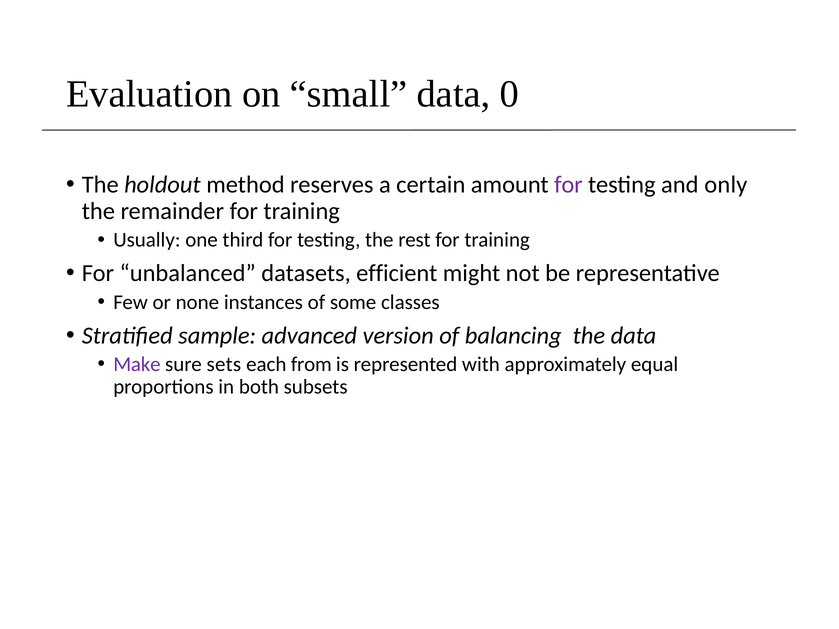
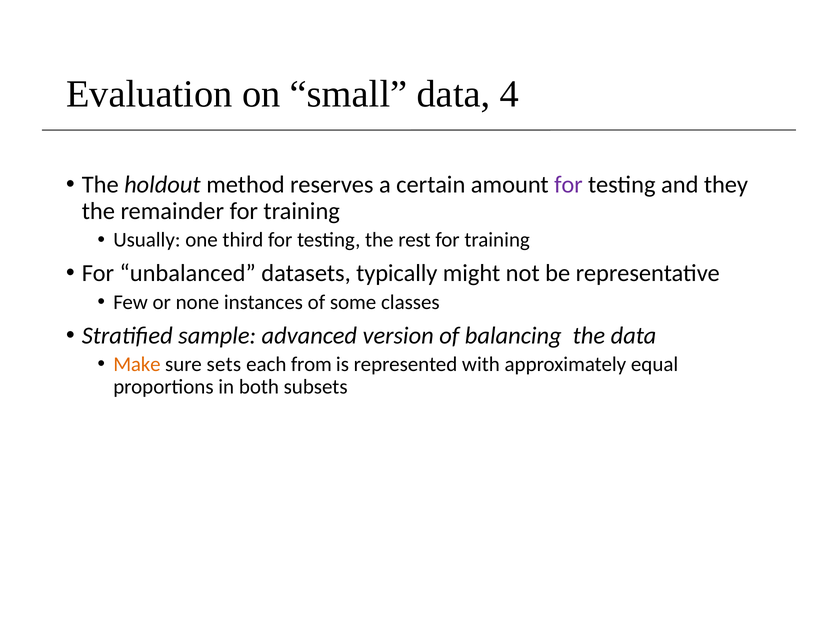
0: 0 -> 4
only: only -> they
efficient: efficient -> typically
Make colour: purple -> orange
